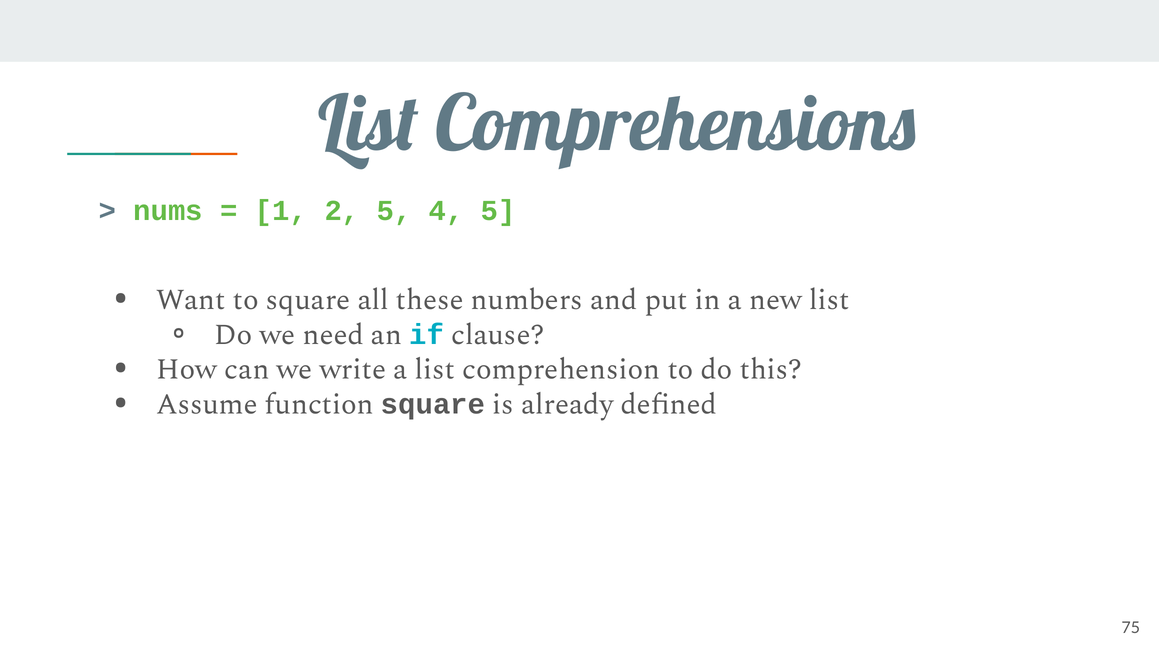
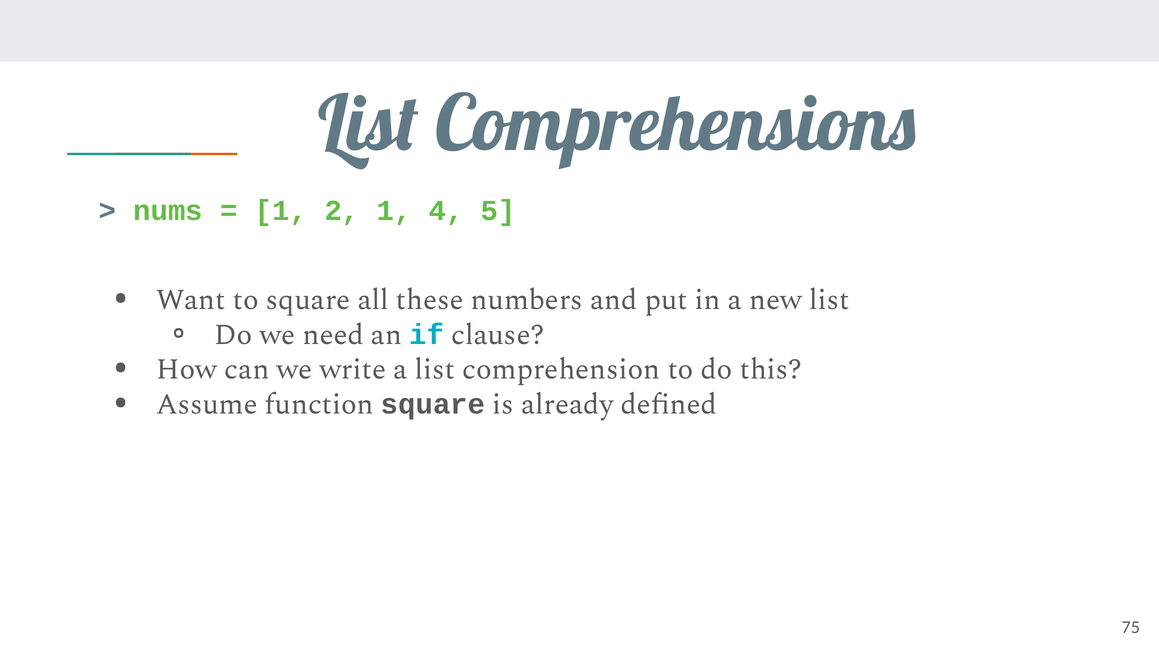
2 5: 5 -> 1
